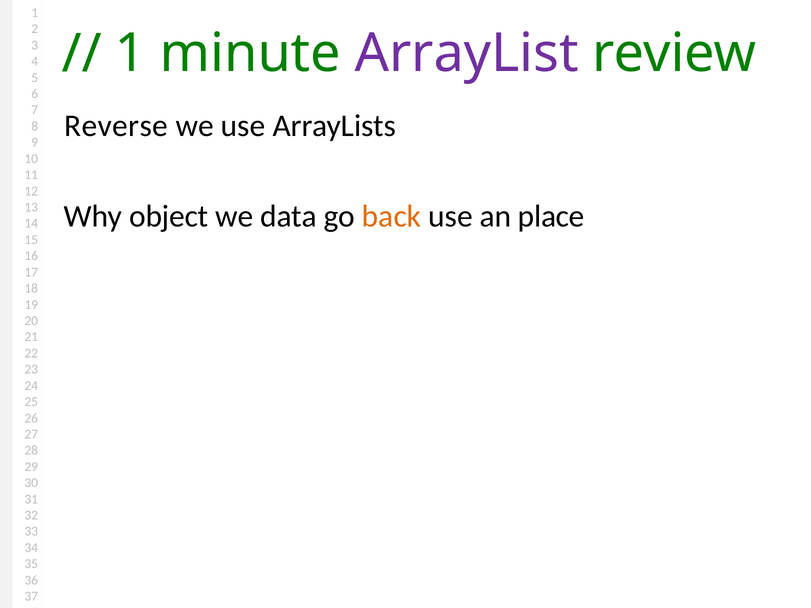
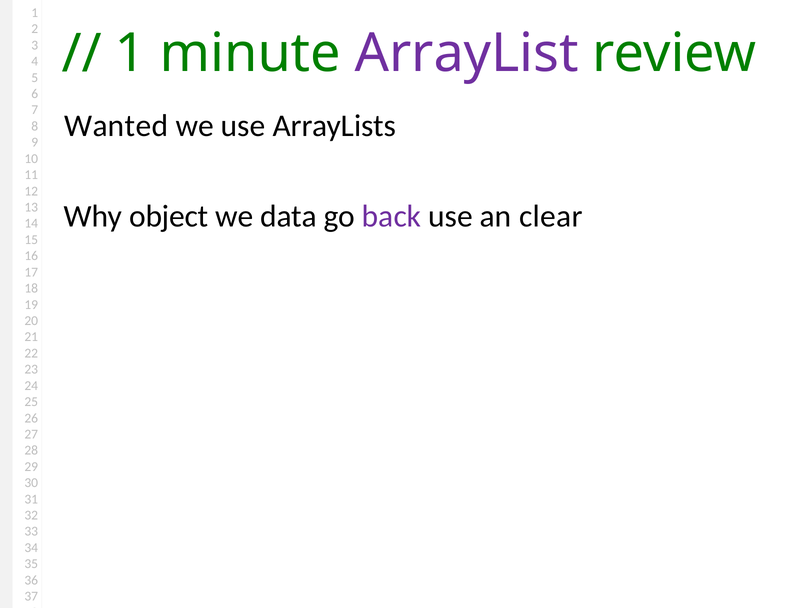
Reverse: Reverse -> Wanted
back colour: orange -> purple
place: place -> clear
